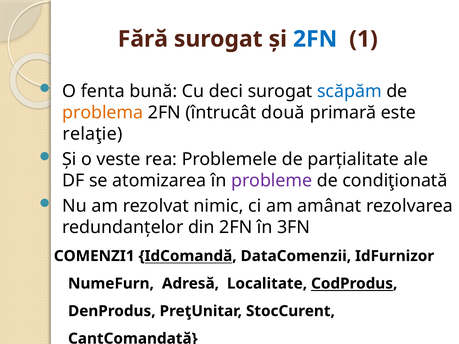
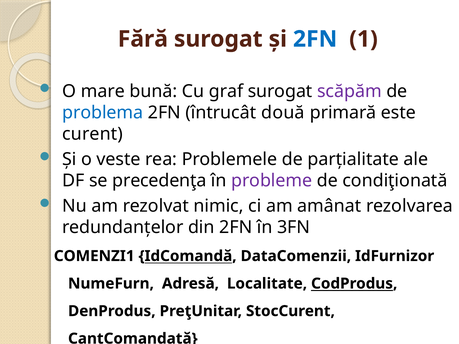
fenta: fenta -> mare
deci: deci -> graf
scăpăm colour: blue -> purple
problema colour: orange -> blue
relaţie: relaţie -> curent
atomizarea: atomizarea -> precedenţa
